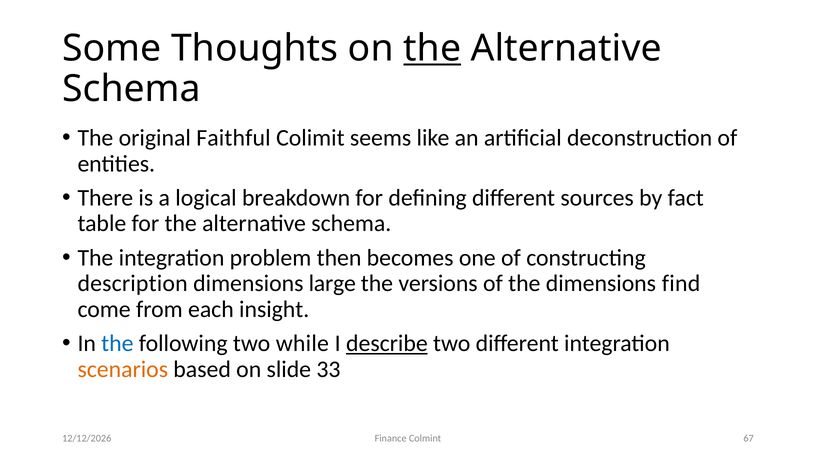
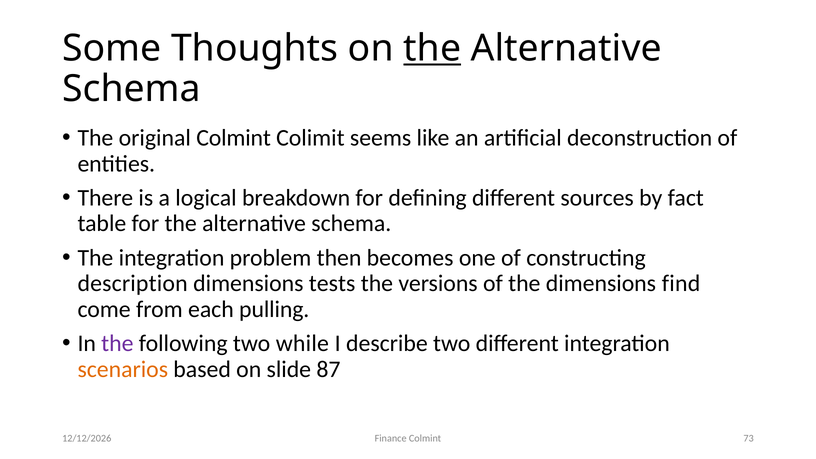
original Faithful: Faithful -> Colmint
large: large -> tests
insight: insight -> pulling
the at (117, 343) colour: blue -> purple
describe underline: present -> none
33: 33 -> 87
67: 67 -> 73
